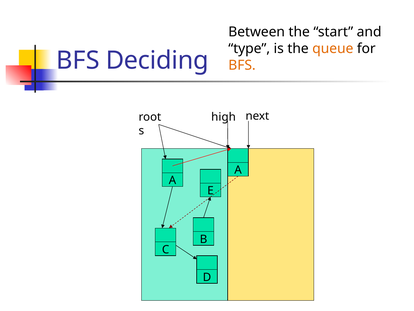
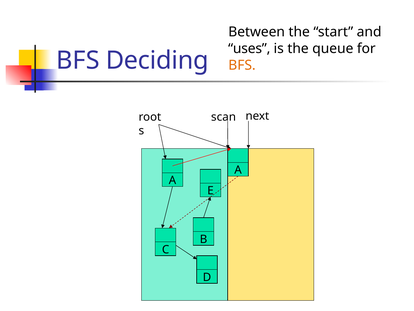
type: type -> uses
queue colour: orange -> black
high: high -> scan
